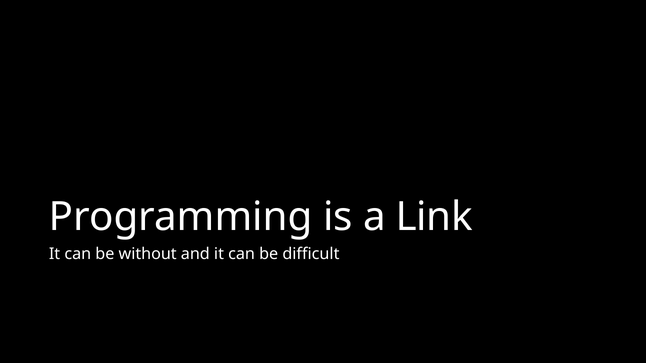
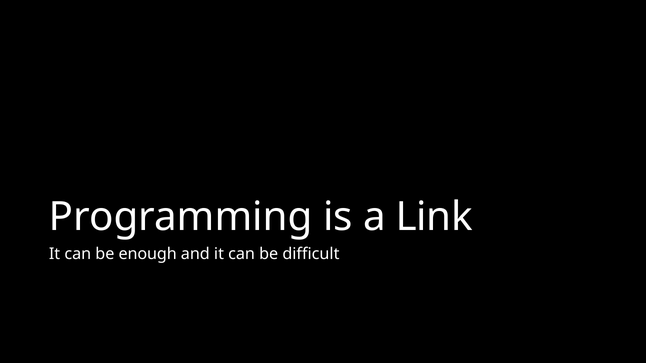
without: without -> enough
